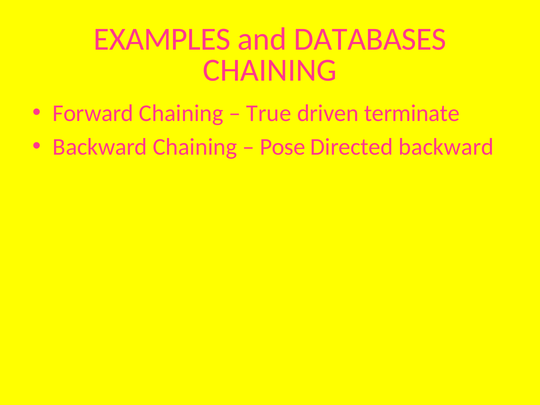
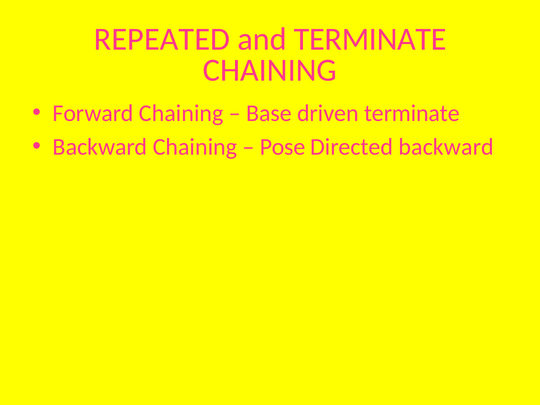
EXAMPLES: EXAMPLES -> REPEATED
and DATABASES: DATABASES -> TERMINATE
True: True -> Base
